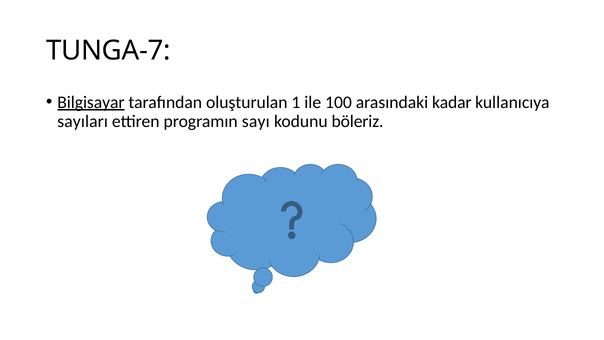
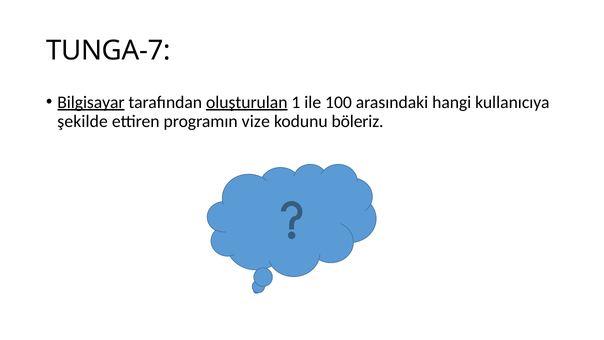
oluşturulan underline: none -> present
kadar: kadar -> hangi
sayıları: sayıları -> şekilde
sayı: sayı -> vize
